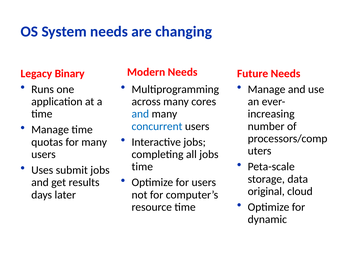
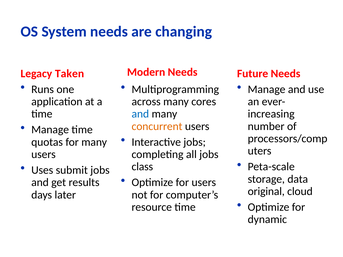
Binary: Binary -> Taken
concurrent colour: blue -> orange
time at (142, 167): time -> class
